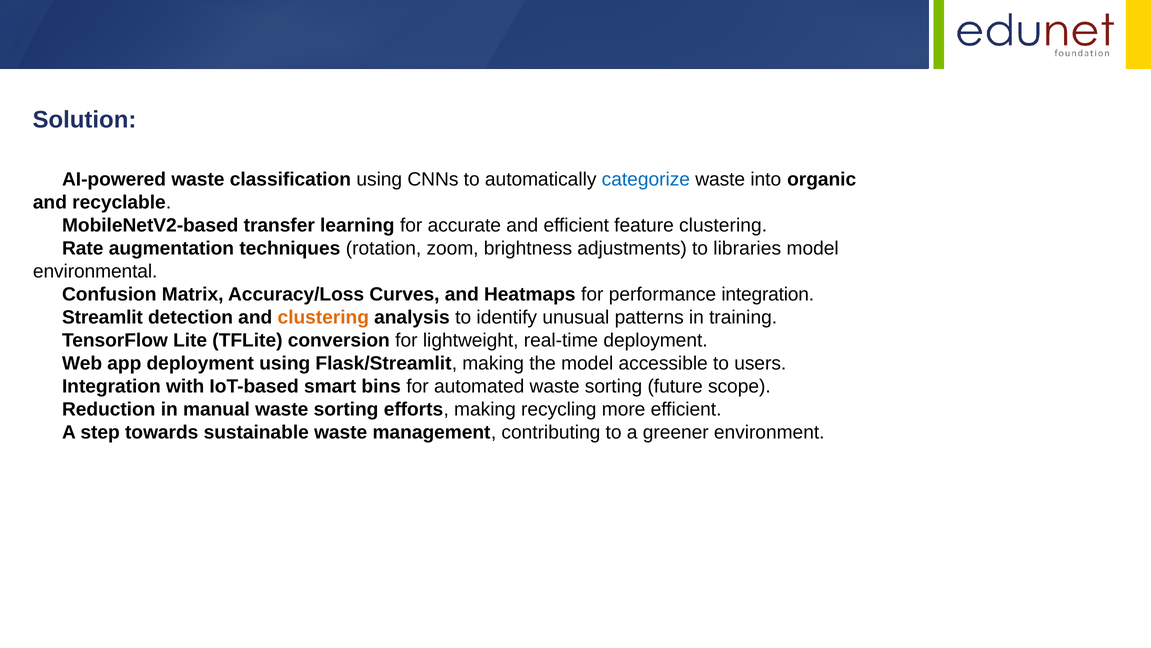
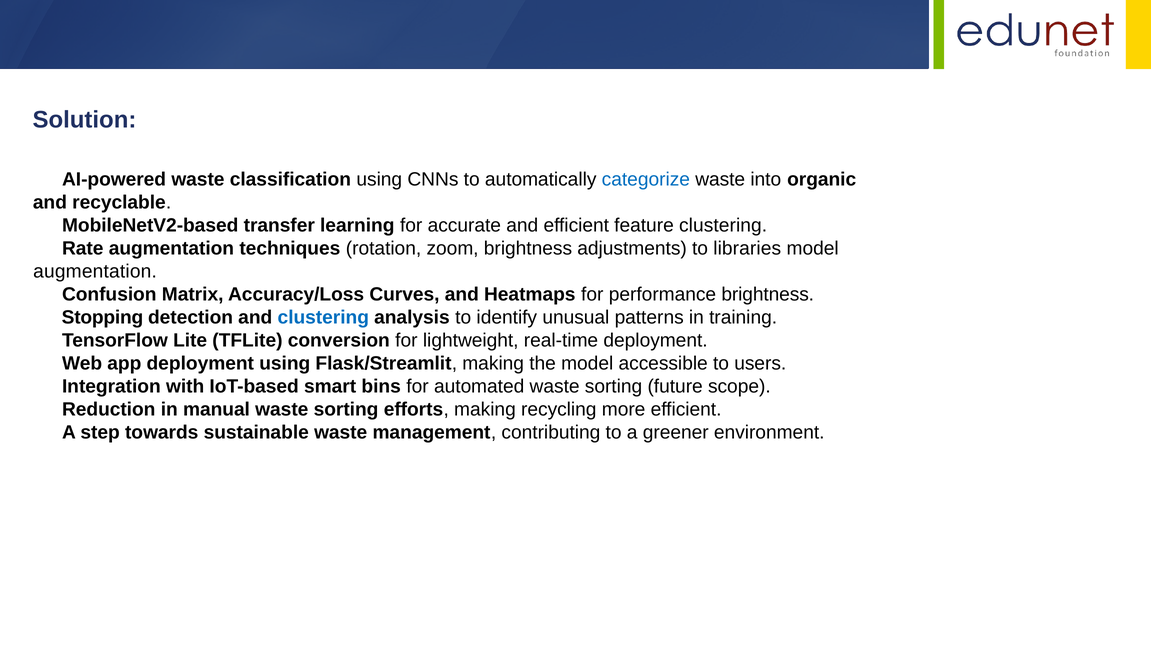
environmental at (95, 271): environmental -> augmentation
performance integration: integration -> brightness
Streamlit: Streamlit -> Stopping
clustering at (323, 317) colour: orange -> blue
